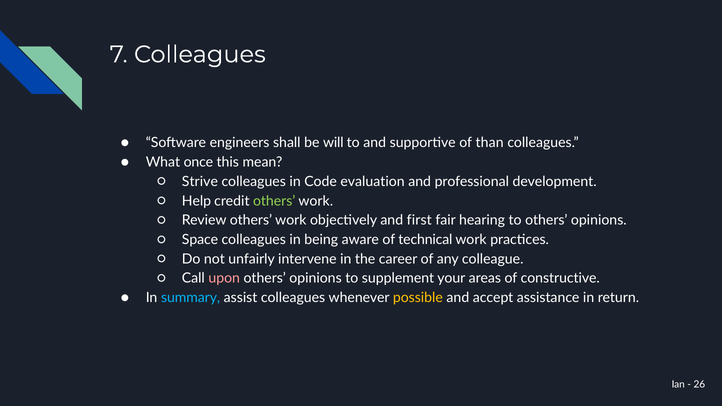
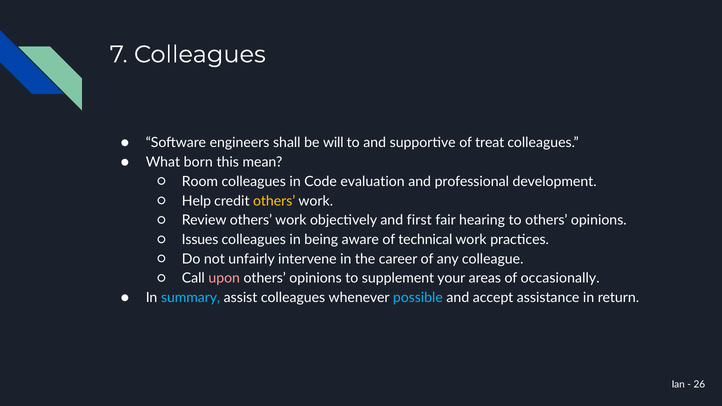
than: than -> treat
once: once -> born
Strive: Strive -> Room
others at (274, 201) colour: light green -> yellow
Space: Space -> Issues
constructive: constructive -> occasionally
possible colour: yellow -> light blue
